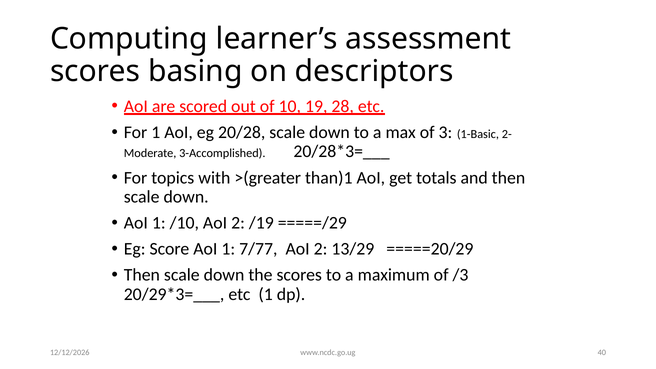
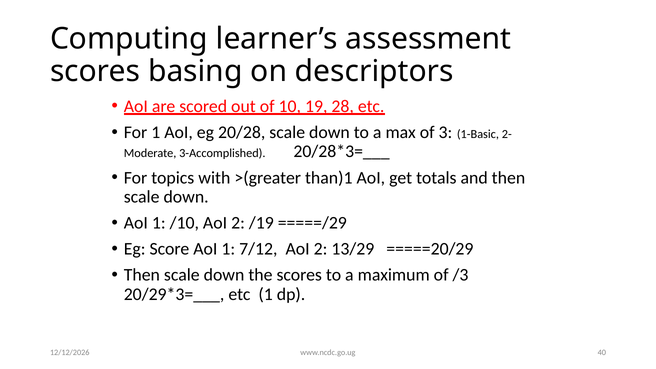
7/77: 7/77 -> 7/12
